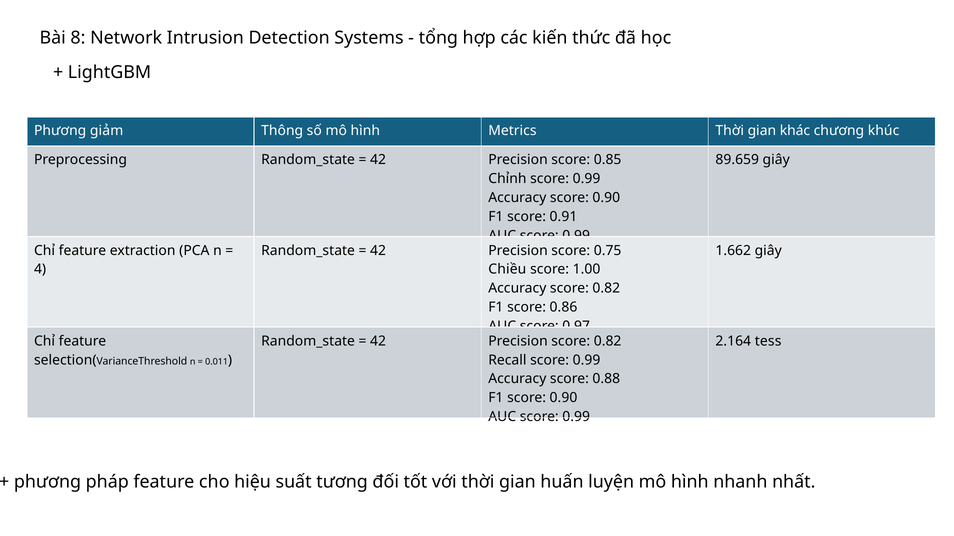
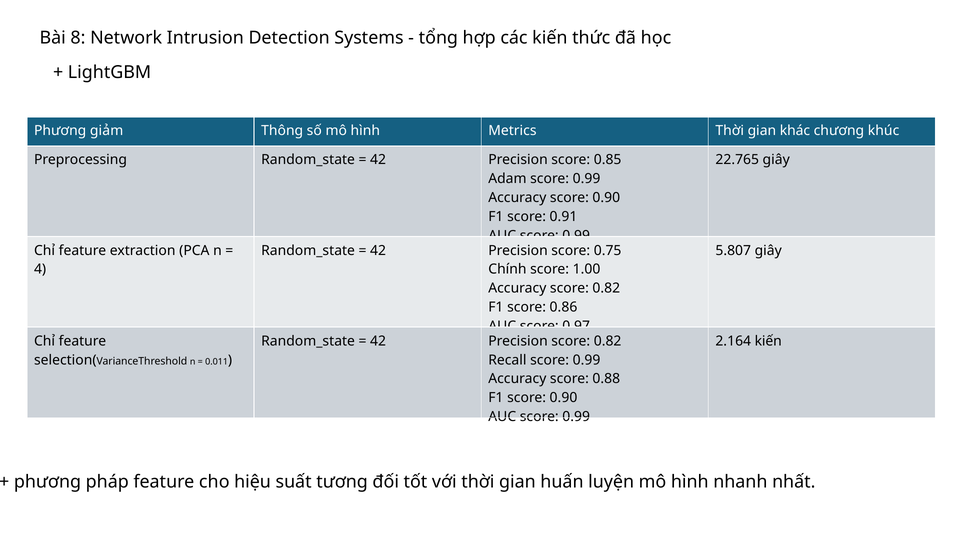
89.659: 89.659 -> 22.765
Chỉnh: Chỉnh -> Adam
1.662: 1.662 -> 5.807
Chiều: Chiều -> Chính
2.164 tess: tess -> kiến
